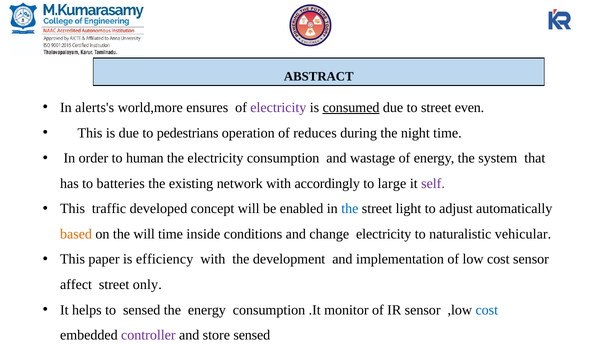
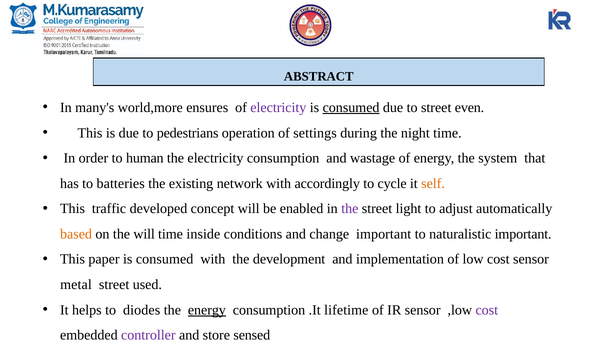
alerts's: alerts's -> many's
reduces: reduces -> settings
large: large -> cycle
self colour: purple -> orange
the at (350, 209) colour: blue -> purple
change electricity: electricity -> important
naturalistic vehicular: vehicular -> important
paper is efficiency: efficiency -> consumed
affect: affect -> metal
only: only -> used
to sensed: sensed -> diodes
energy at (207, 310) underline: none -> present
monitor: monitor -> lifetime
cost at (487, 310) colour: blue -> purple
